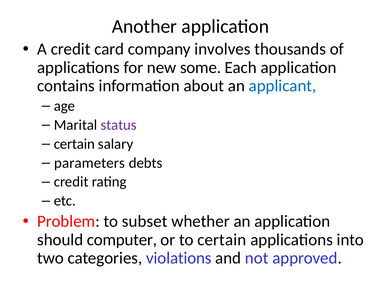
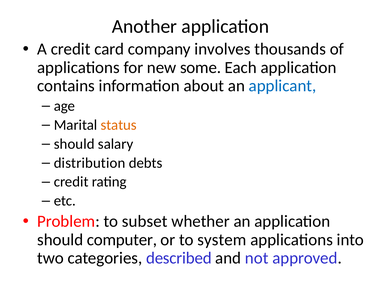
status colour: purple -> orange
certain at (74, 144): certain -> should
parameters: parameters -> distribution
to certain: certain -> system
violations: violations -> described
